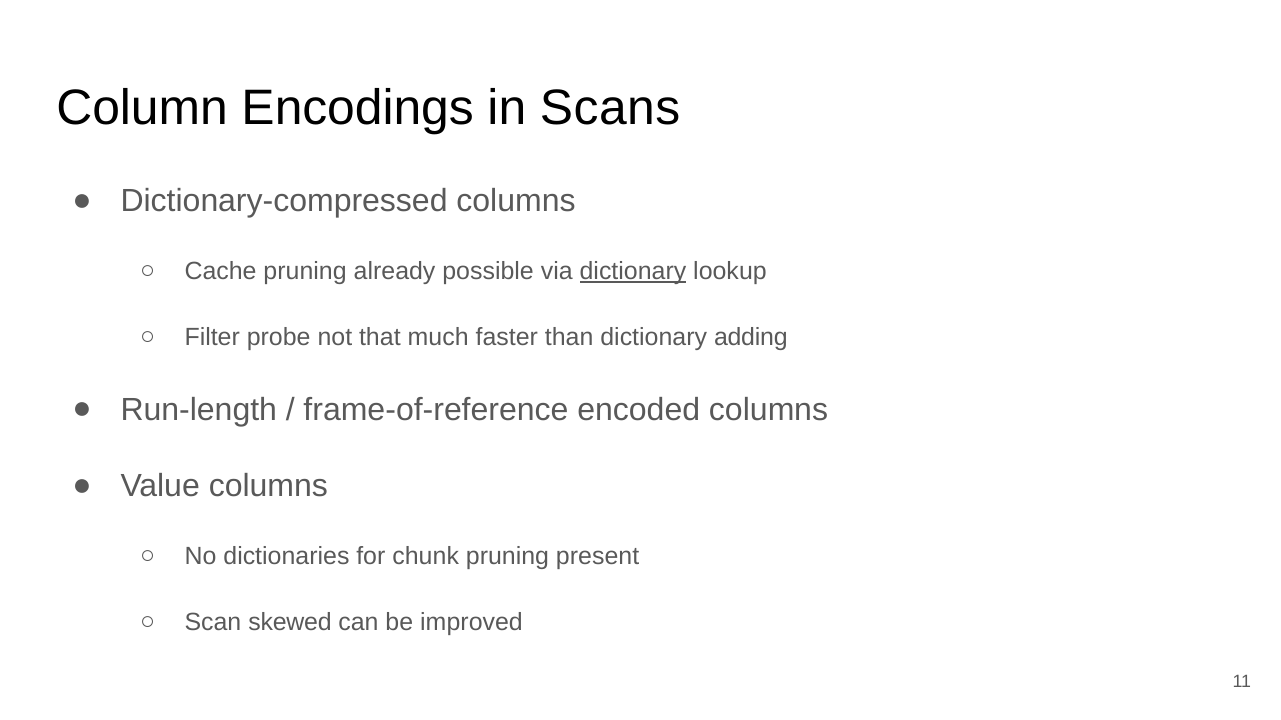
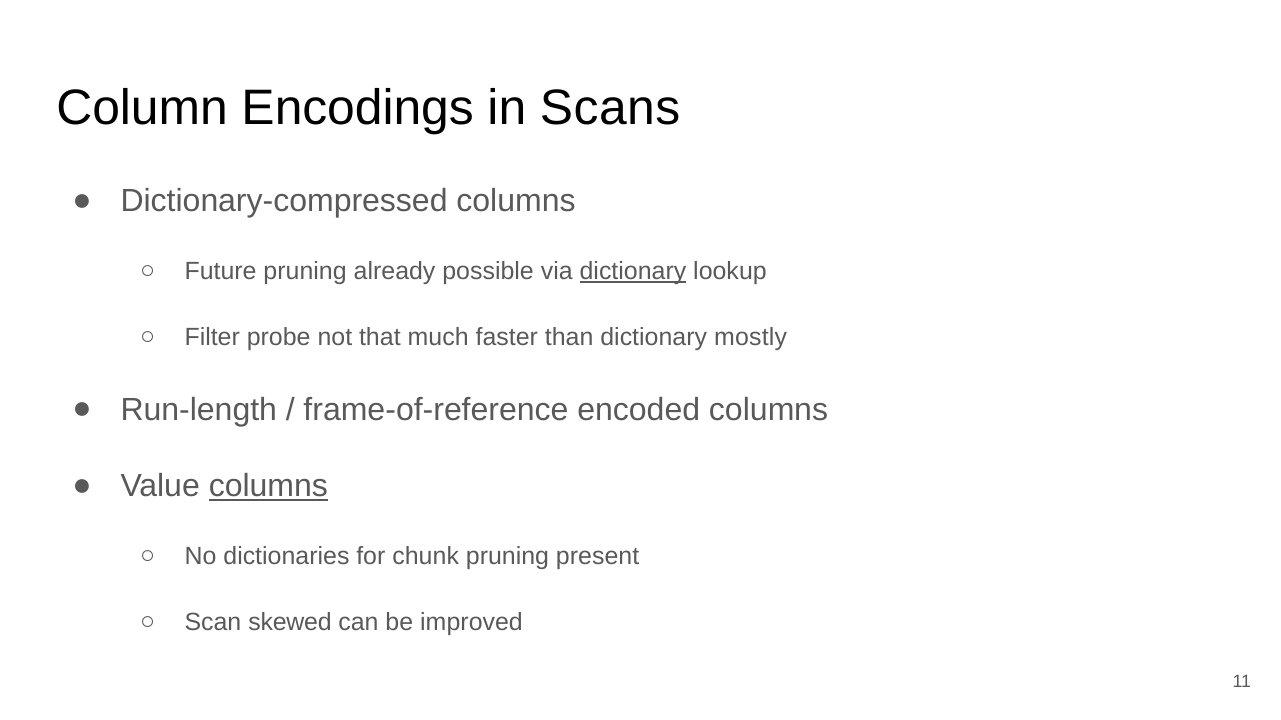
Cache: Cache -> Future
adding: adding -> mostly
columns at (268, 487) underline: none -> present
